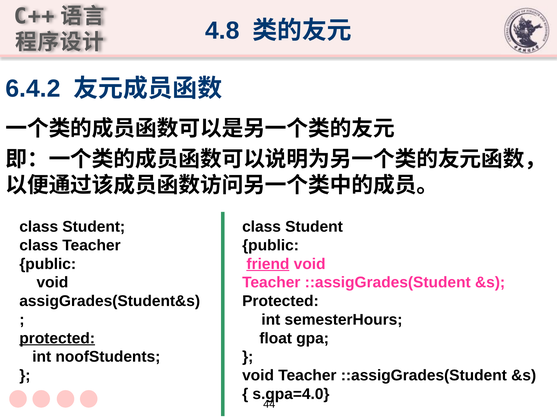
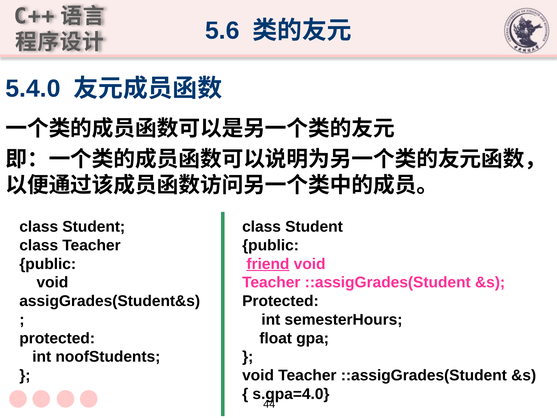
4.8: 4.8 -> 5.6
6.4.2: 6.4.2 -> 5.4.0
protected at (57, 338) underline: present -> none
